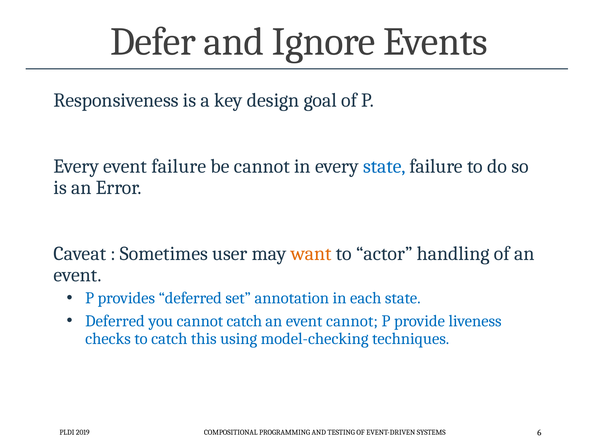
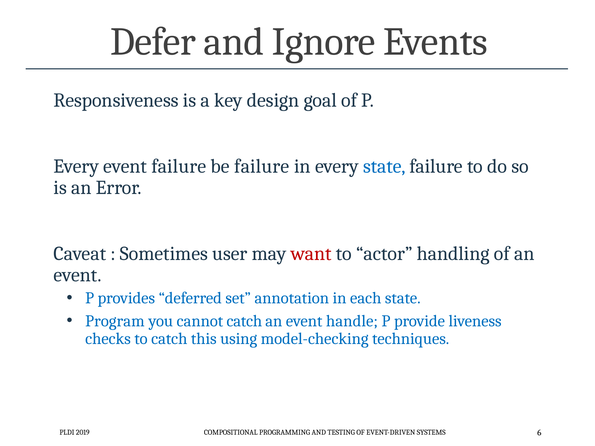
be cannot: cannot -> failure
want colour: orange -> red
Deferred at (115, 321): Deferred -> Program
event cannot: cannot -> handle
